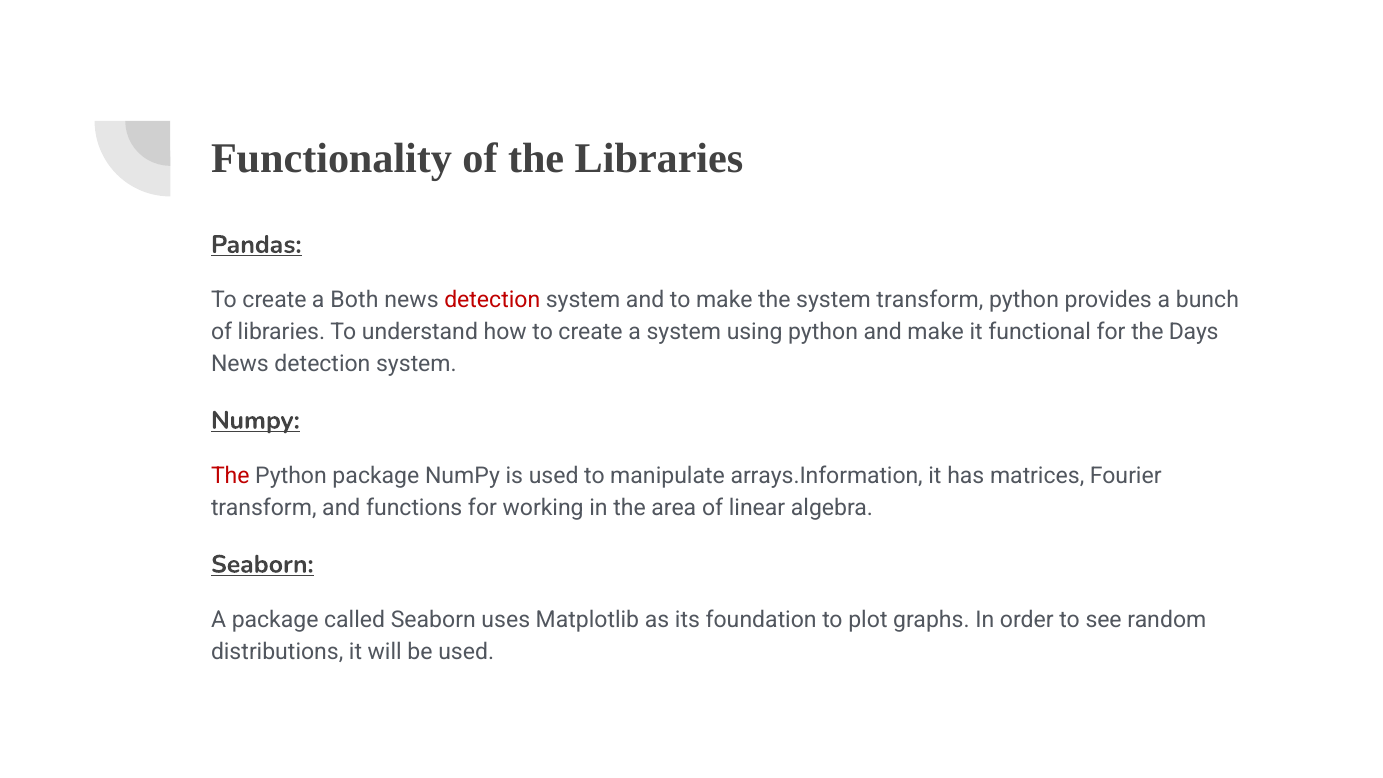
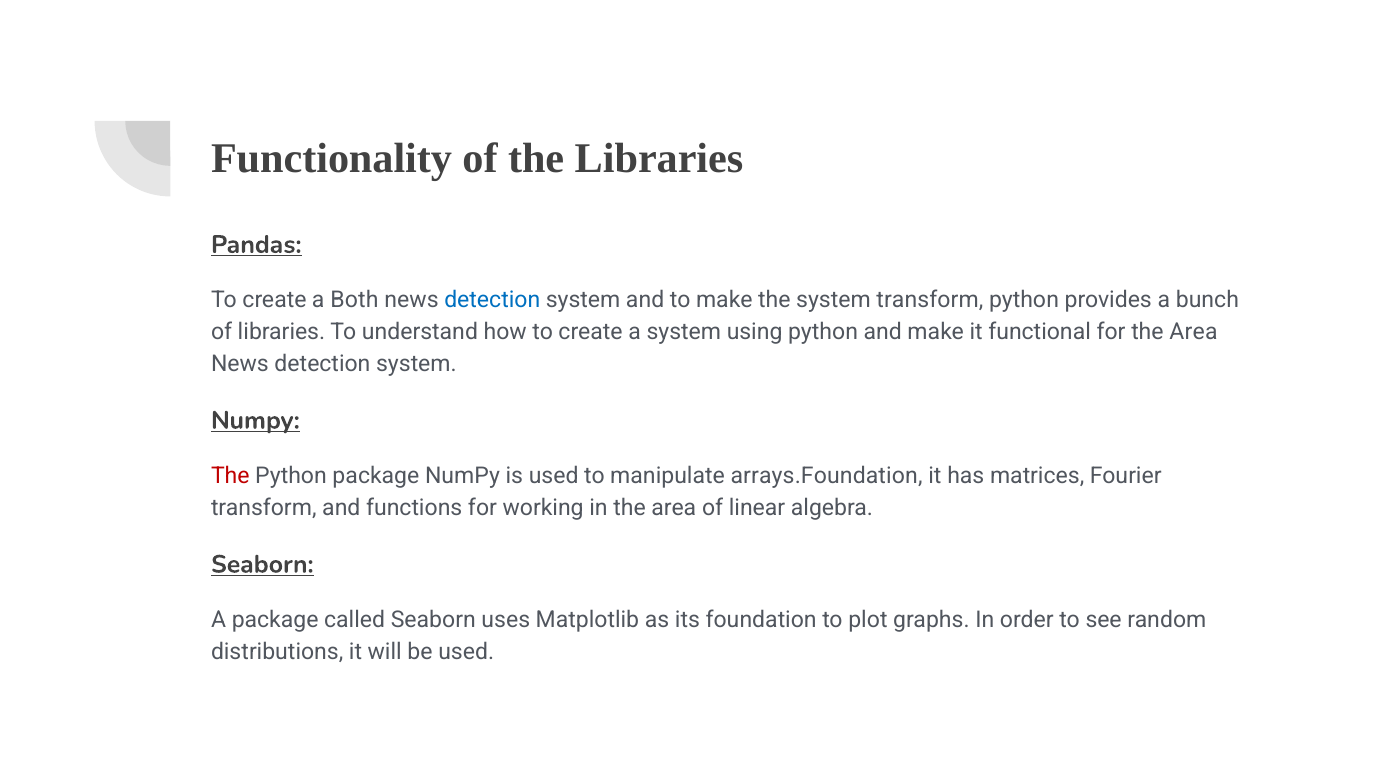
detection at (492, 300) colour: red -> blue
for the Days: Days -> Area
arrays.Information: arrays.Information -> arrays.Foundation
